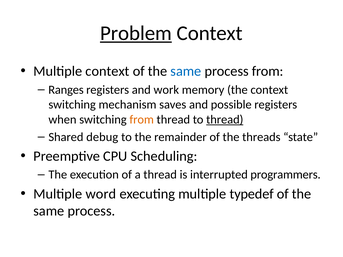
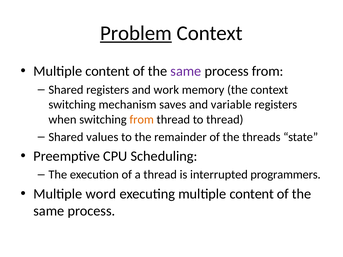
context at (107, 71): context -> content
same at (186, 71) colour: blue -> purple
Ranges at (66, 90): Ranges -> Shared
possible: possible -> variable
thread at (225, 120) underline: present -> none
debug: debug -> values
executing multiple typedef: typedef -> content
